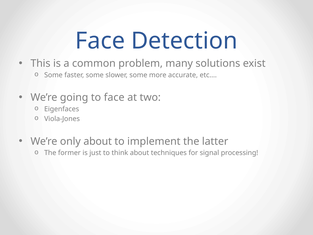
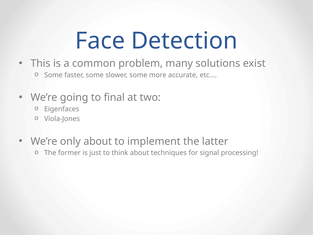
to face: face -> final
